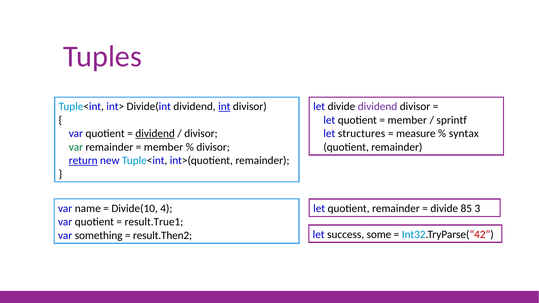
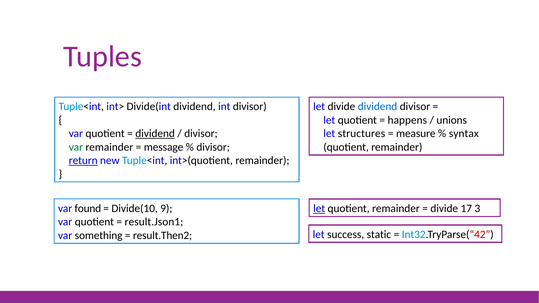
int underline: present -> none
dividend at (378, 107) colour: purple -> blue
member at (407, 120): member -> happens
sprintf: sprintf -> unions
member at (164, 147): member -> message
name: name -> found
4: 4 -> 9
let at (319, 209) underline: none -> present
85: 85 -> 17
result.True1: result.True1 -> result.Json1
some: some -> static
